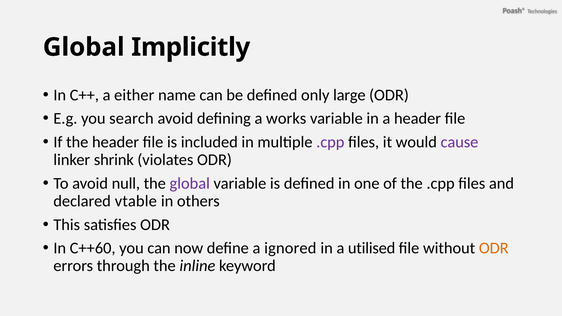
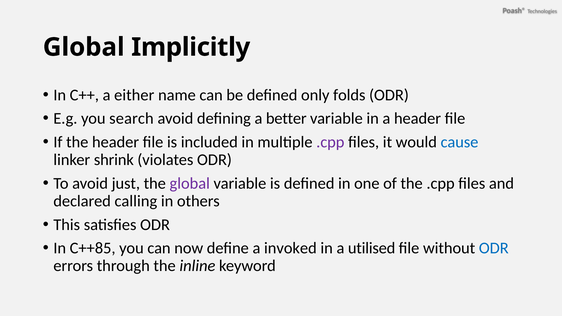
large: large -> folds
works: works -> better
cause colour: purple -> blue
null: null -> just
vtable: vtable -> calling
C++60: C++60 -> C++85
ignored: ignored -> invoked
ODR at (494, 248) colour: orange -> blue
